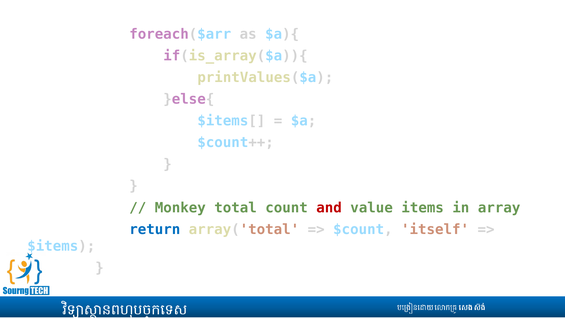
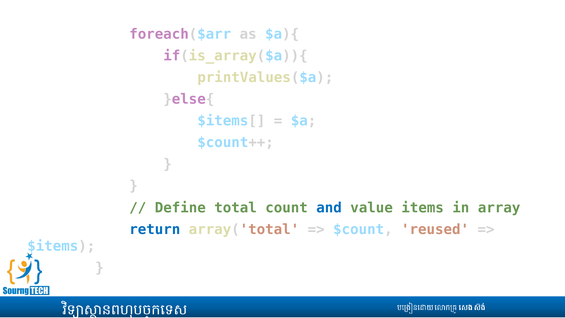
Monkey: Monkey -> Define
and colour: red -> blue
itself: itself -> reused
